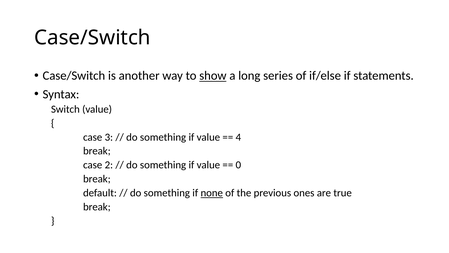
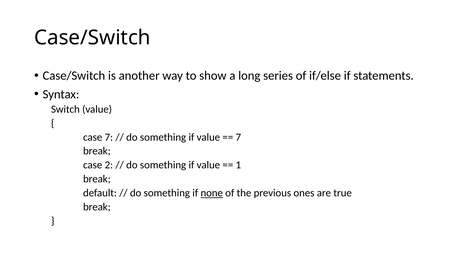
show underline: present -> none
case 3: 3 -> 7
4 at (238, 137): 4 -> 7
0: 0 -> 1
